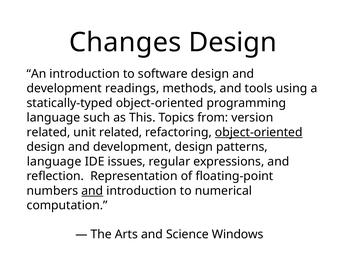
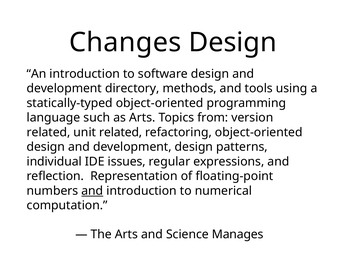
readings: readings -> directory
as This: This -> Arts
object-oriented at (259, 132) underline: present -> none
language at (54, 161): language -> individual
Windows: Windows -> Manages
